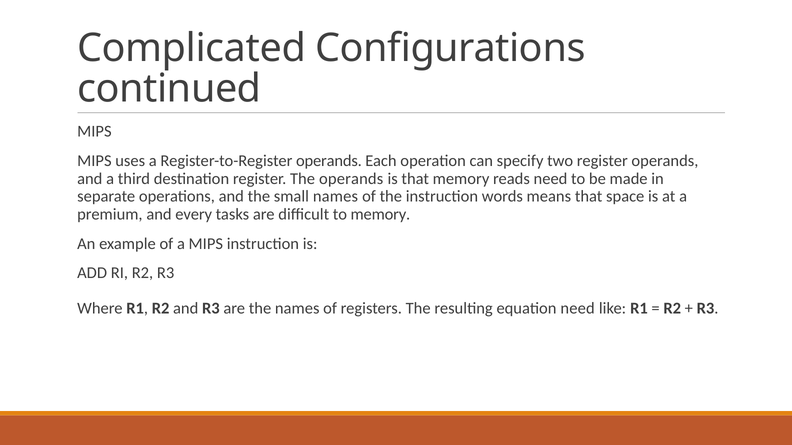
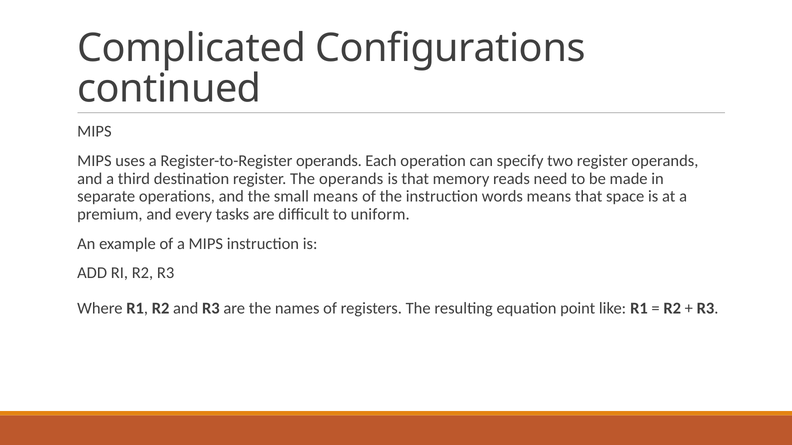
small names: names -> means
to memory: memory -> uniform
equation need: need -> point
